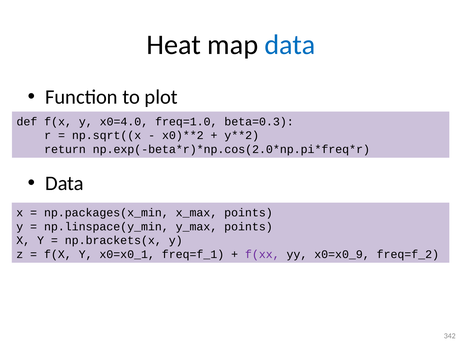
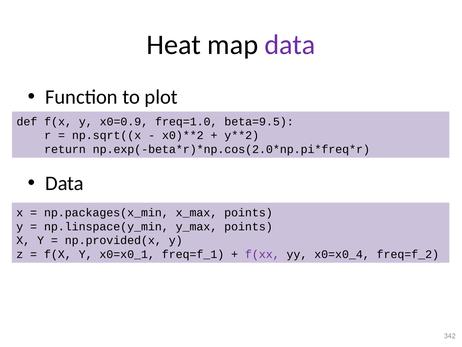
data at (290, 45) colour: blue -> purple
x0=4.0: x0=4.0 -> x0=0.9
beta=0.3: beta=0.3 -> beta=9.5
np.brackets(x: np.brackets(x -> np.provided(x
x0=x0_9: x0=x0_9 -> x0=x0_4
